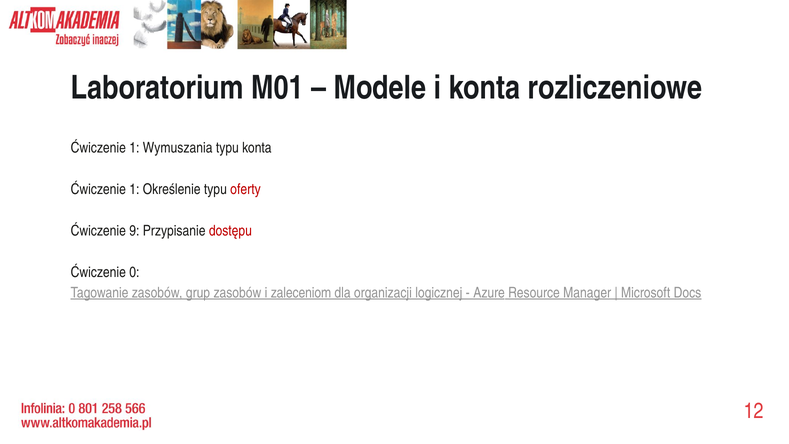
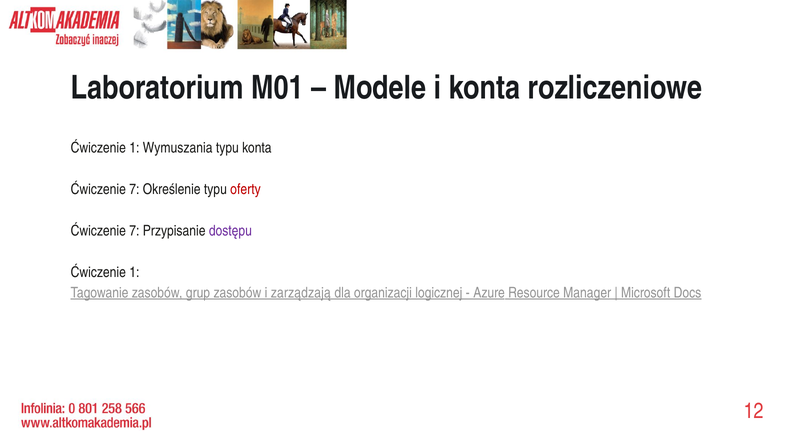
1 at (134, 189): 1 -> 7
9 at (134, 231): 9 -> 7
dostępu colour: red -> purple
0 at (134, 272): 0 -> 1
zaleceniom: zaleceniom -> zarządzają
